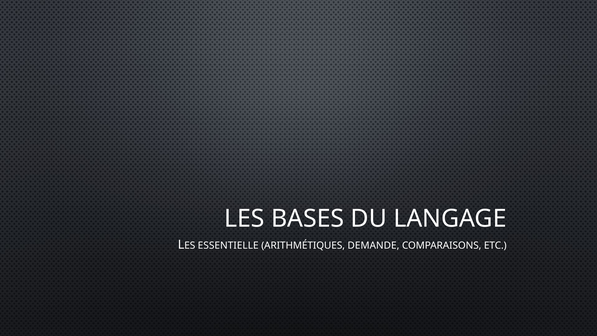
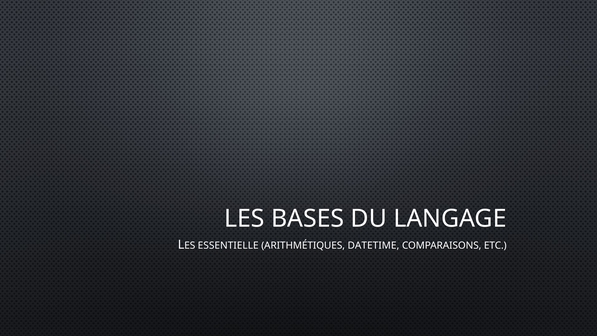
DEMANDE: DEMANDE -> DATETIME
